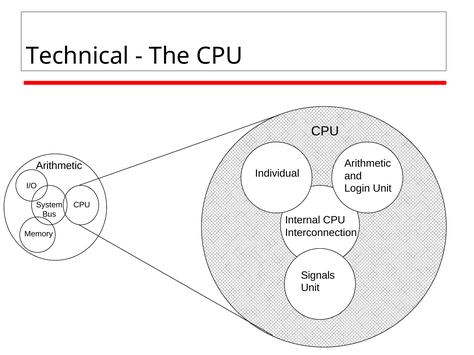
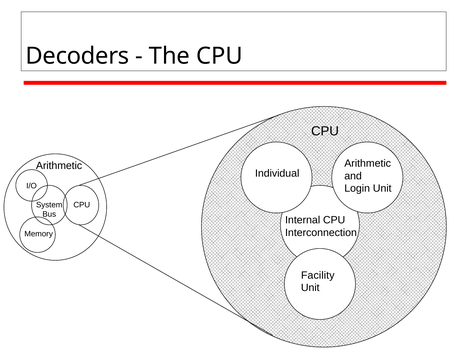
Technical: Technical -> Decoders
Signals: Signals -> Facility
